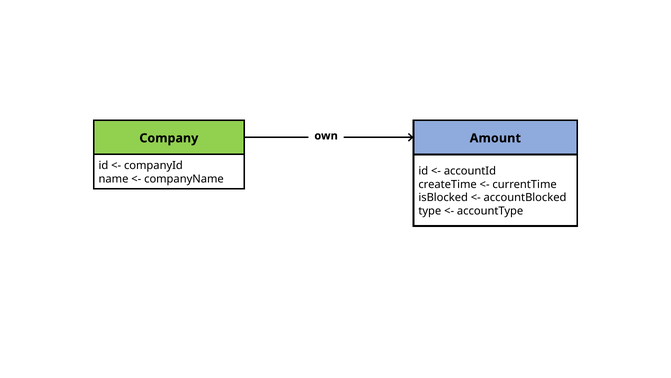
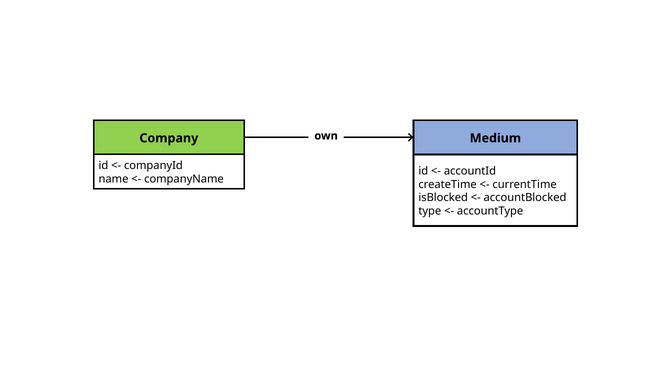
Amount: Amount -> Medium
